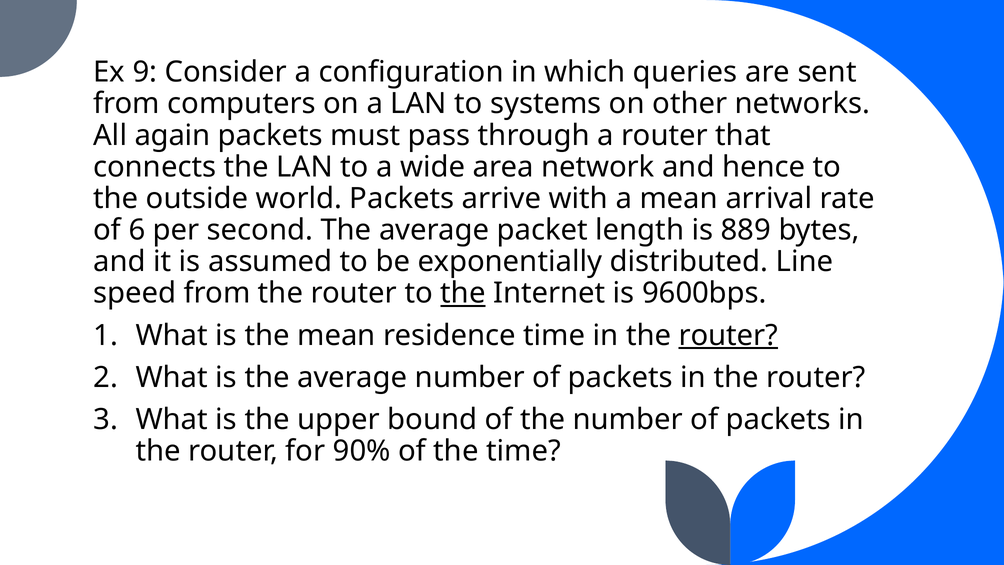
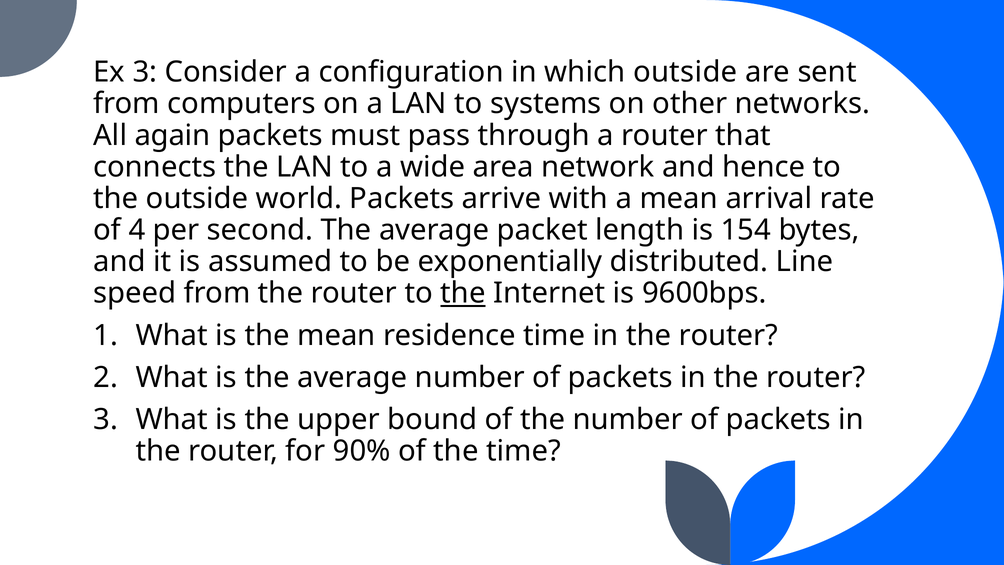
Ex 9: 9 -> 3
which queries: queries -> outside
6: 6 -> 4
889: 889 -> 154
router at (728, 335) underline: present -> none
